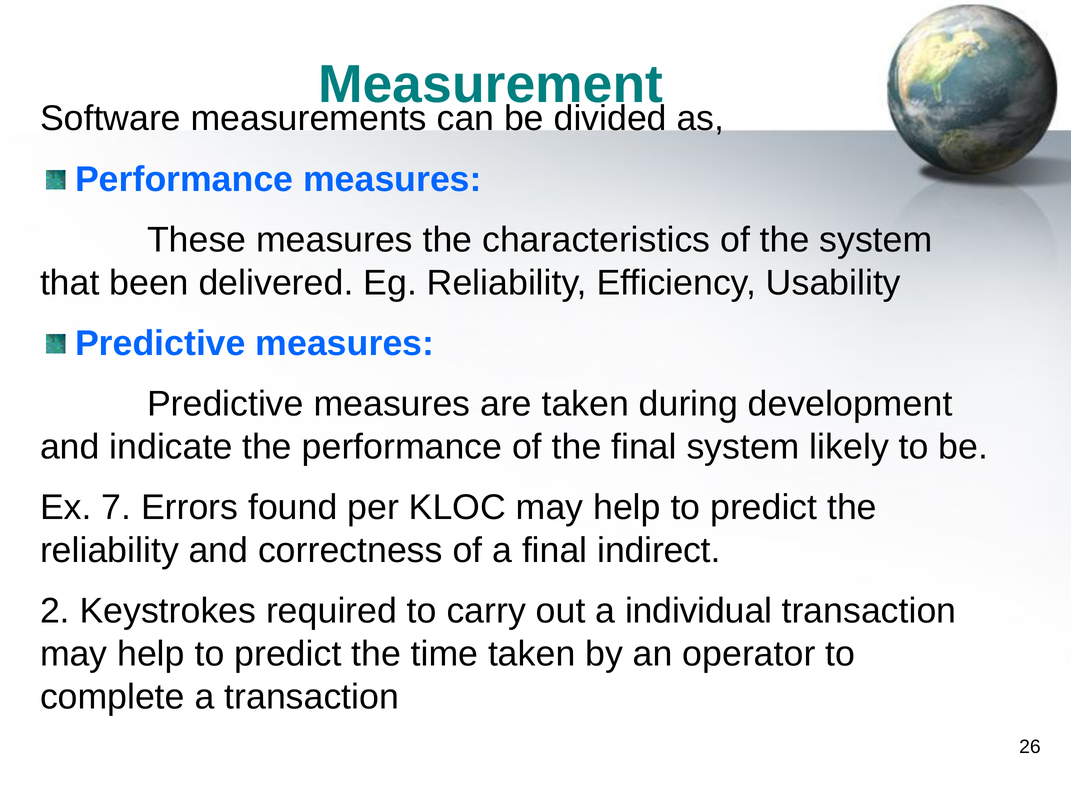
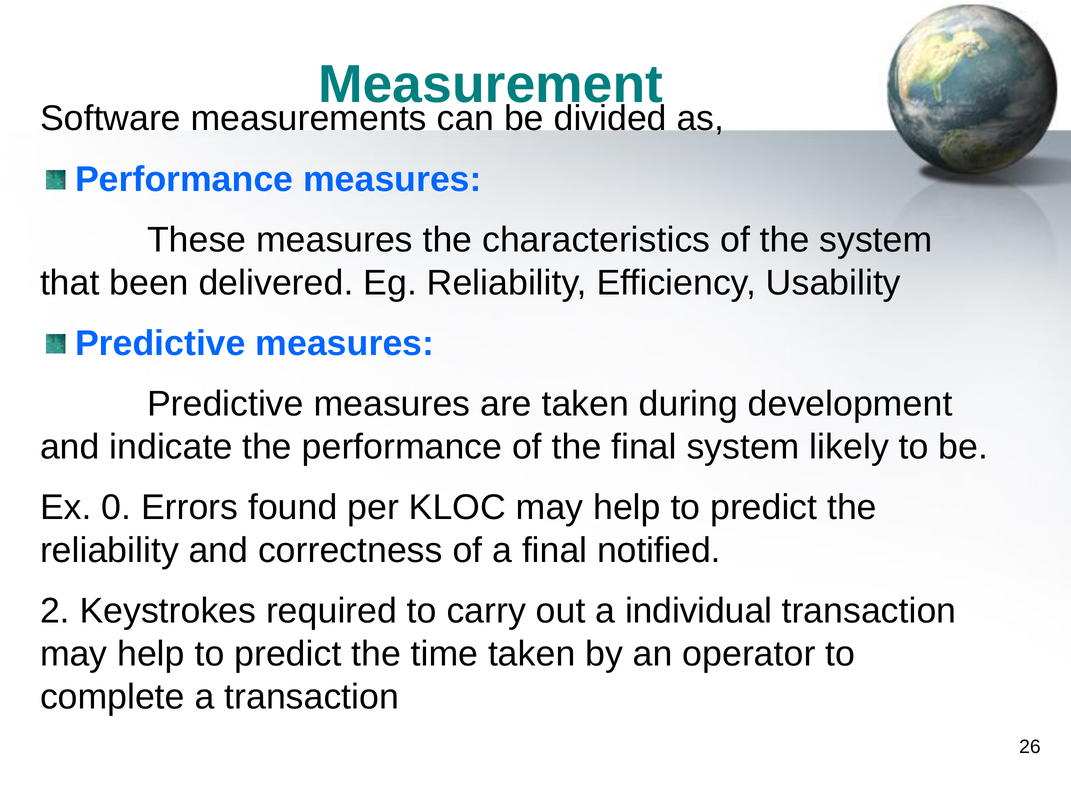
7: 7 -> 0
indirect: indirect -> notified
